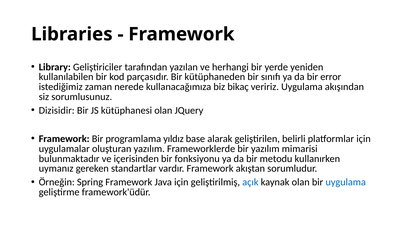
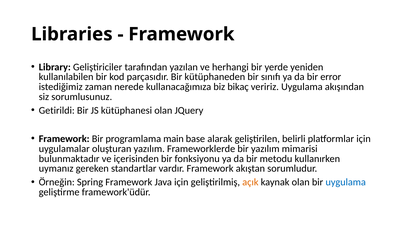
Dizisidir: Dizisidir -> Getirildi
yıldız: yıldız -> main
açık colour: blue -> orange
